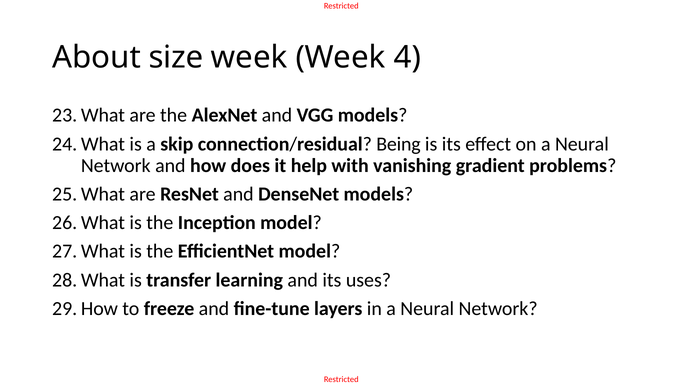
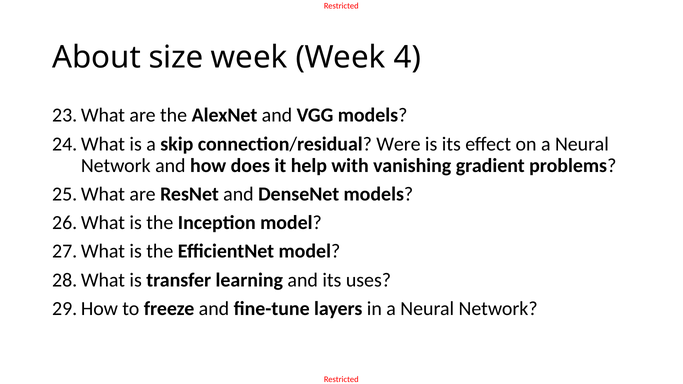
Being: Being -> Were
